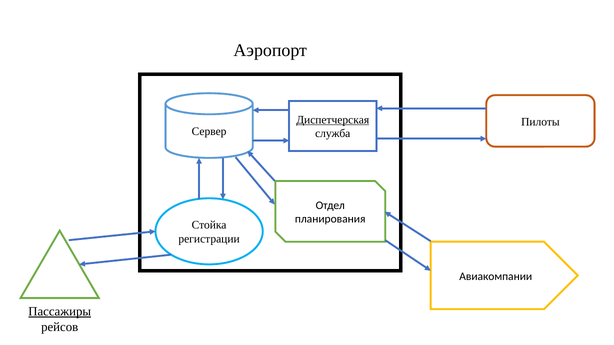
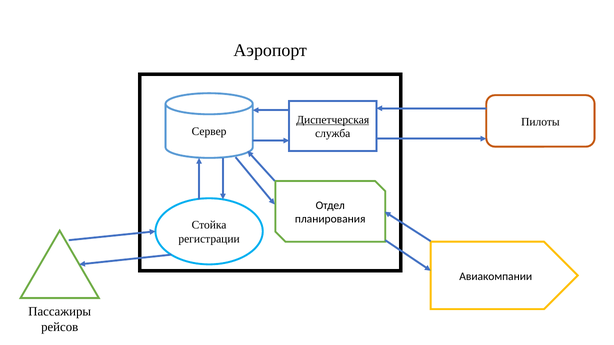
Пассажиры underline: present -> none
